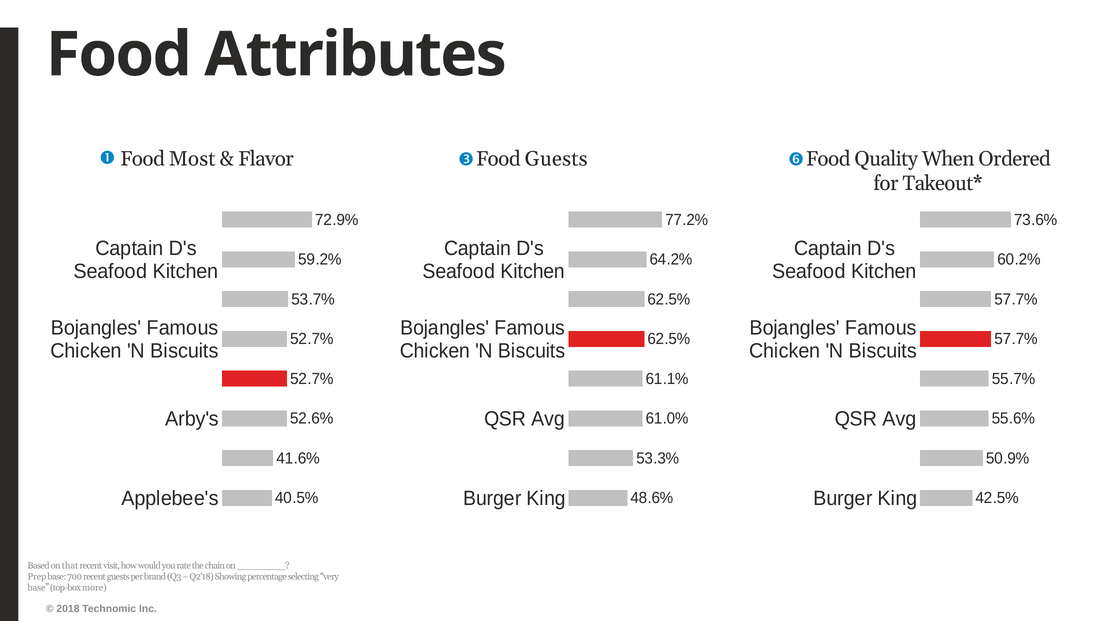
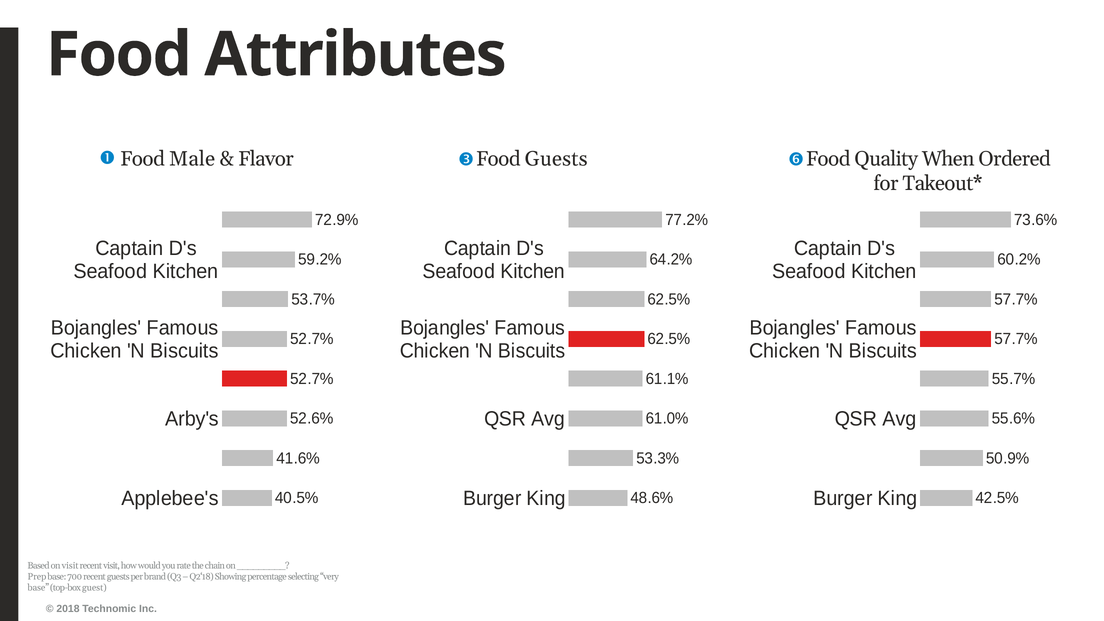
Most: Most -> Male
on that: that -> visit
more: more -> guest
